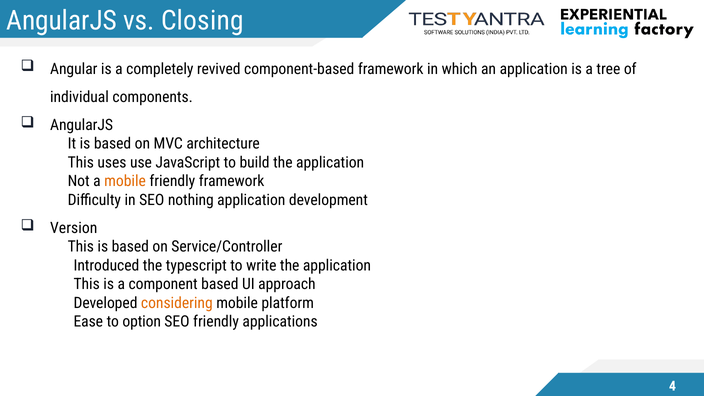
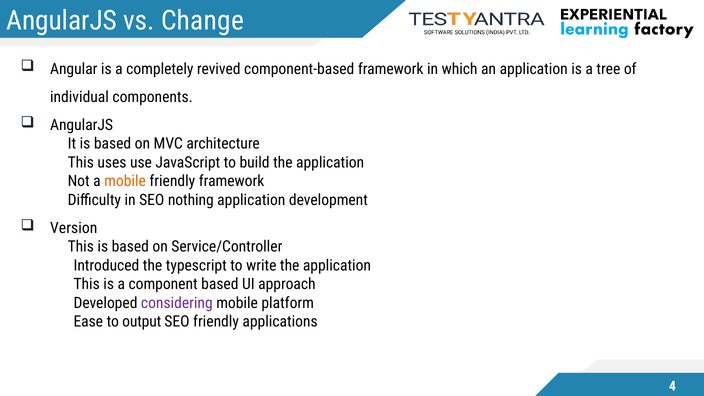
Closing: Closing -> Change
considering colour: orange -> purple
option: option -> output
